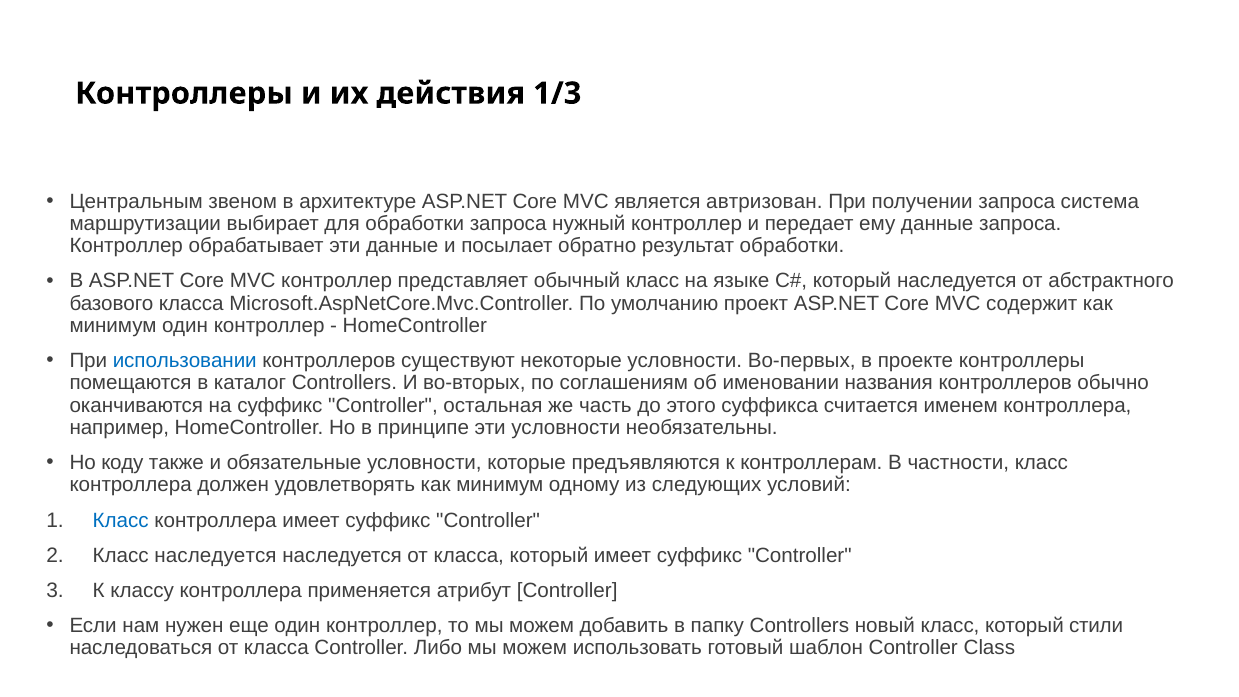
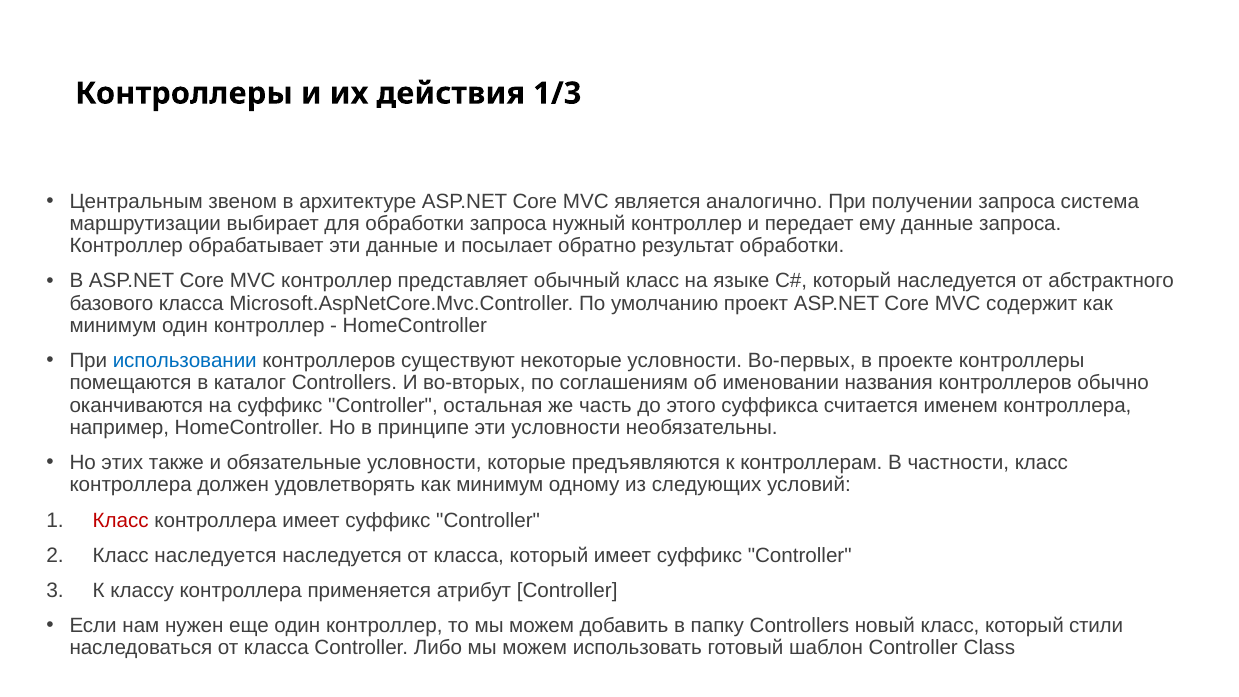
автризован: автризован -> аналогично
коду: коду -> этих
Класс at (121, 520) colour: blue -> red
